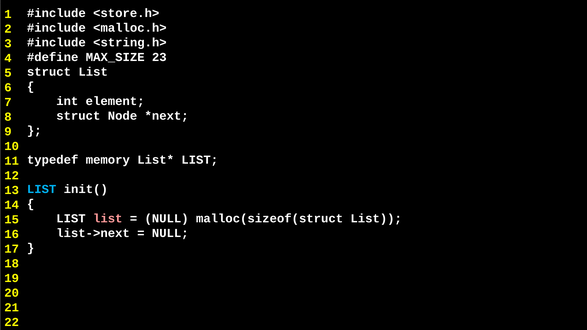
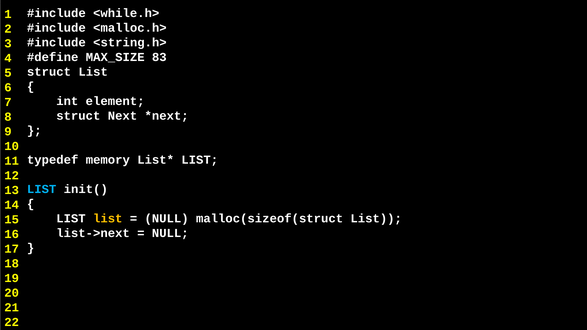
<store.h>: <store.h> -> <while.h>
23: 23 -> 83
Node: Node -> Next
list at (108, 219) colour: pink -> yellow
